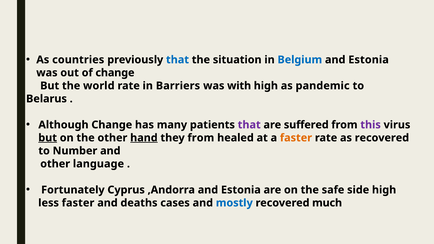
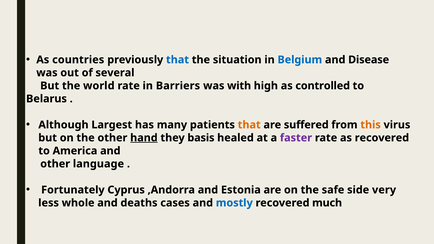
Estonia at (369, 60): Estonia -> Disease
of change: change -> several
pandemic: pandemic -> controlled
Although Change: Change -> Largest
that at (249, 125) colour: purple -> orange
this colour: purple -> orange
but at (48, 138) underline: present -> none
they from: from -> basis
faster at (296, 138) colour: orange -> purple
Number: Number -> America
side high: high -> very
less faster: faster -> whole
